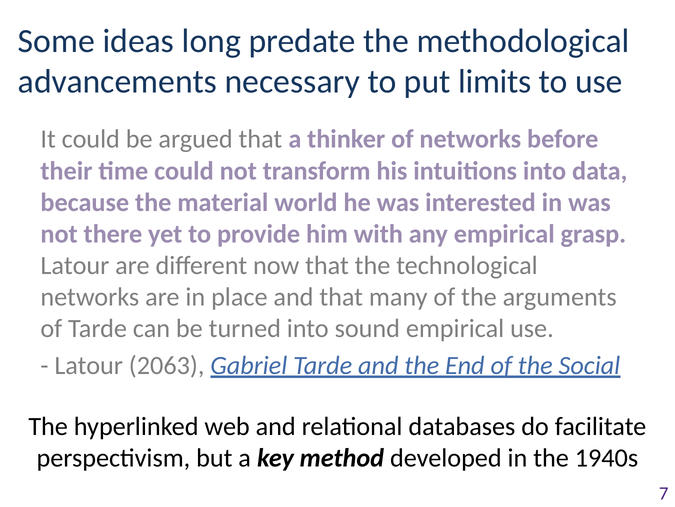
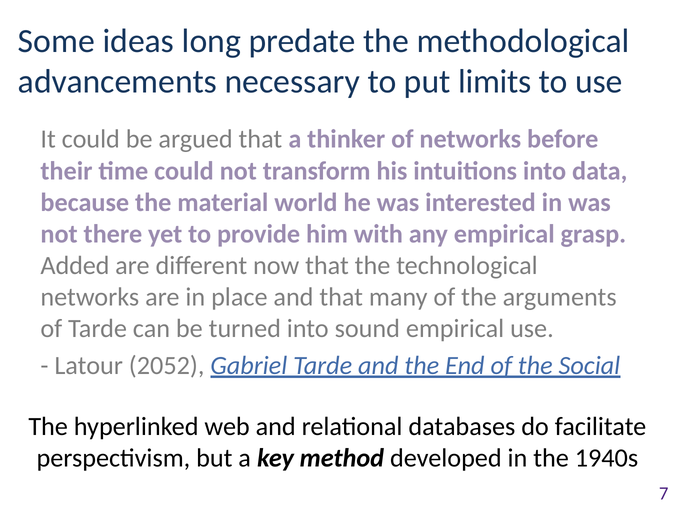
Latour at (75, 265): Latour -> Added
2063: 2063 -> 2052
